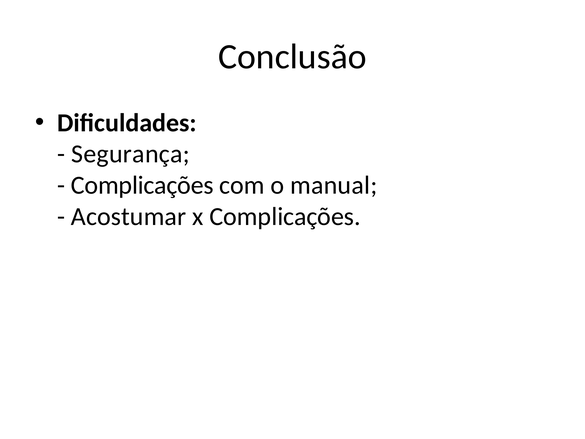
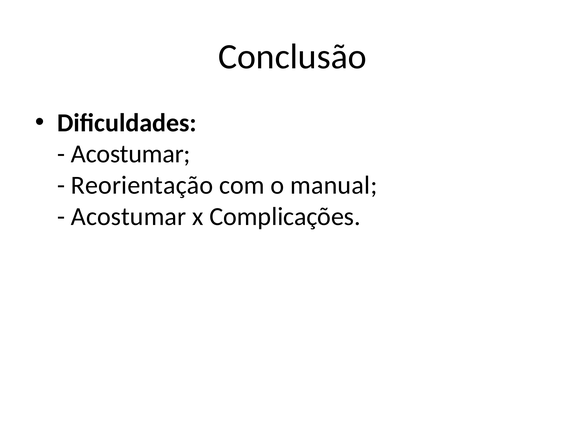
Segurança at (131, 154): Segurança -> Acostumar
Complicações at (142, 185): Complicações -> Reorientação
